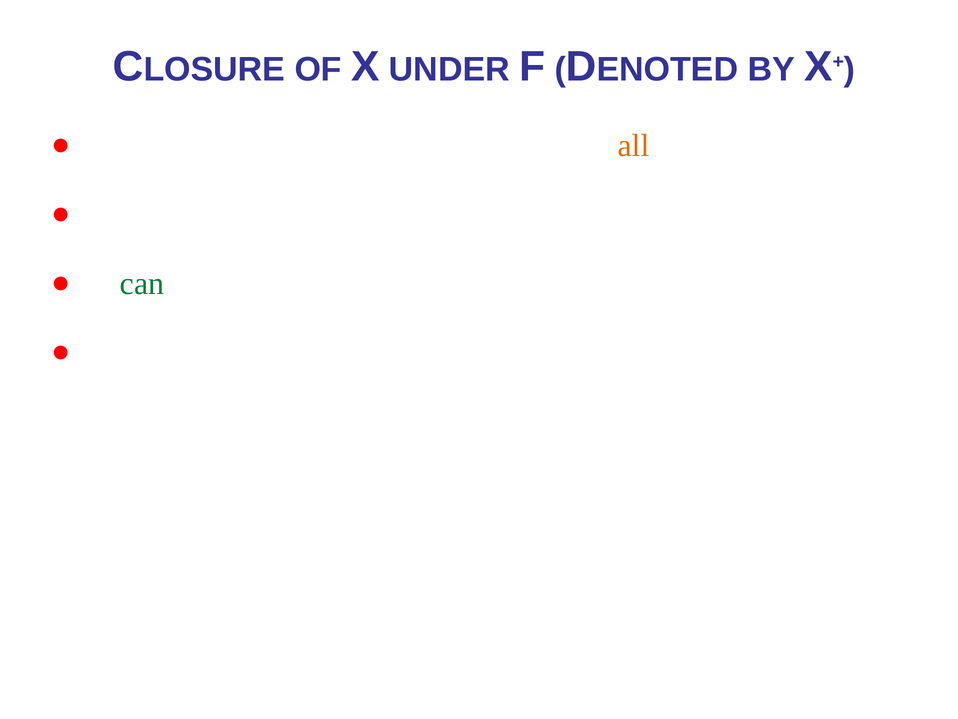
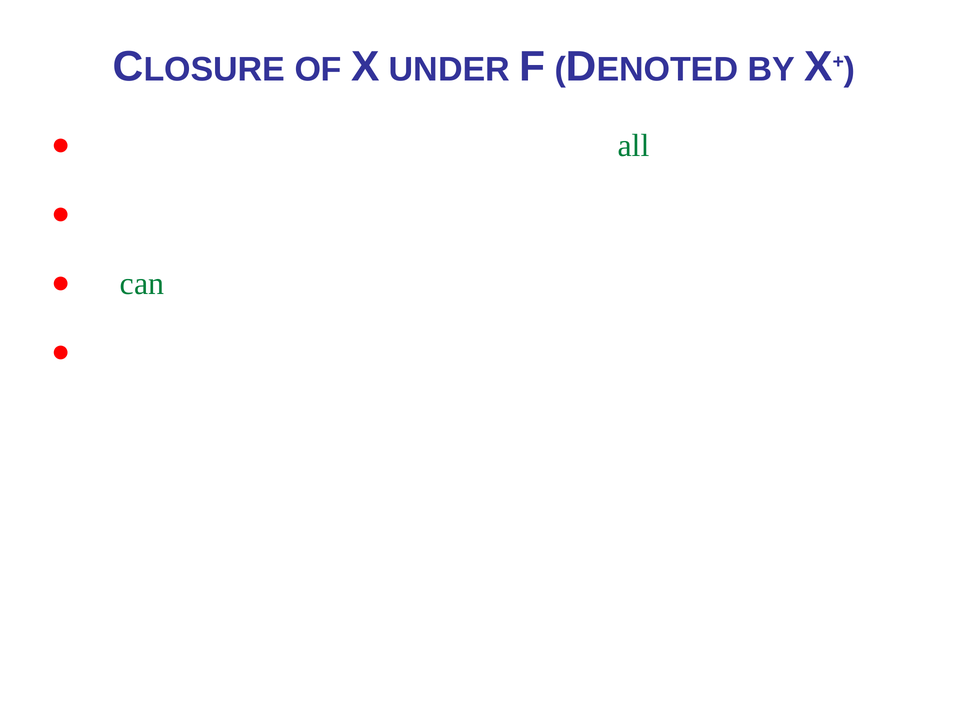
all at (634, 146) colour: orange -> green
